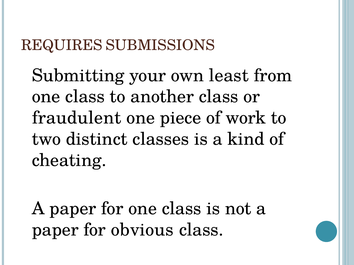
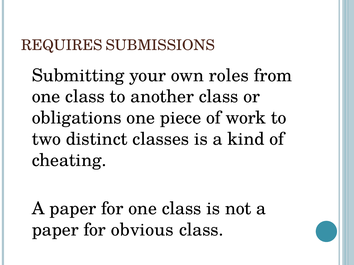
least: least -> roles
fraudulent: fraudulent -> obligations
